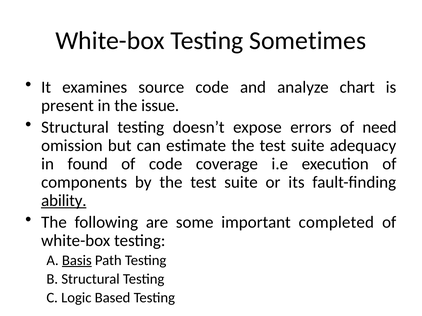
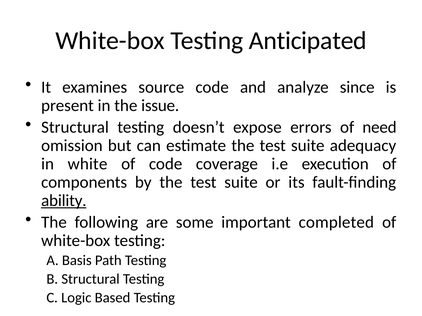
Sometimes: Sometimes -> Anticipated
chart: chart -> since
found: found -> white
Basis underline: present -> none
